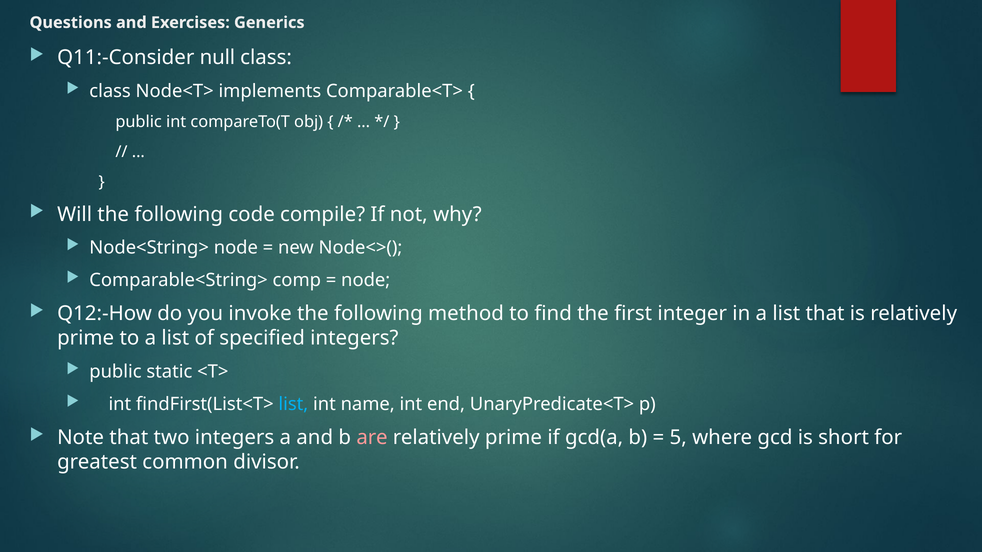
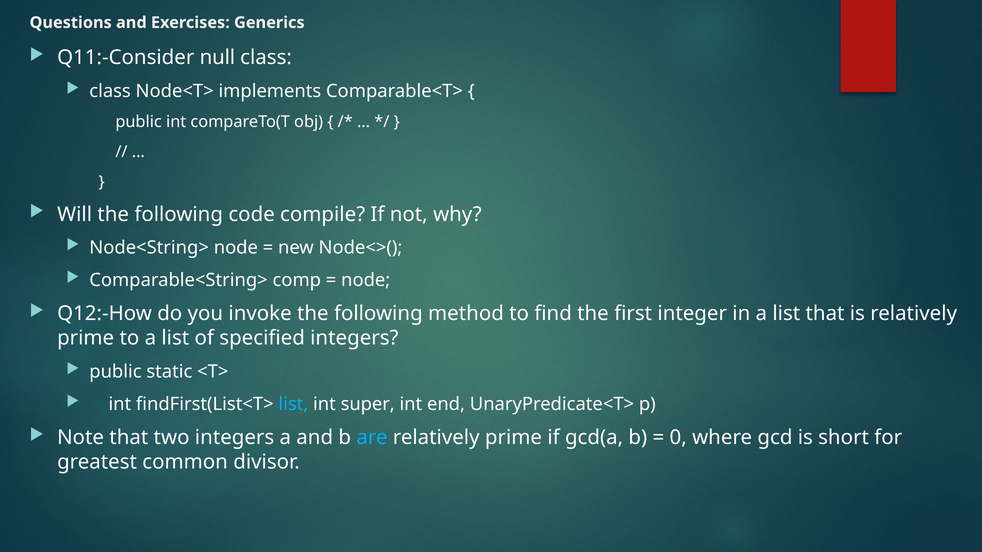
name: name -> super
are colour: pink -> light blue
5: 5 -> 0
